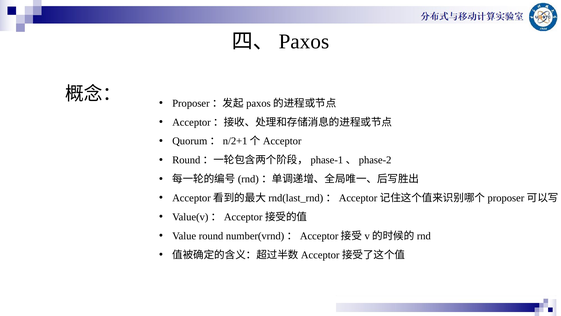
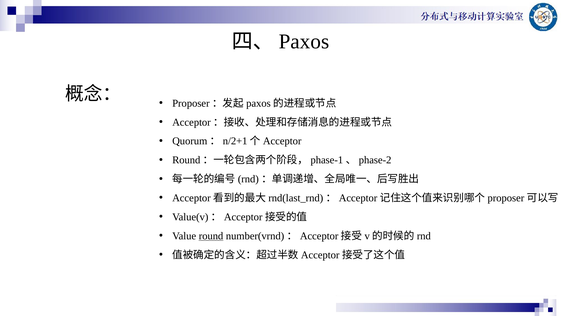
round underline: none -> present
